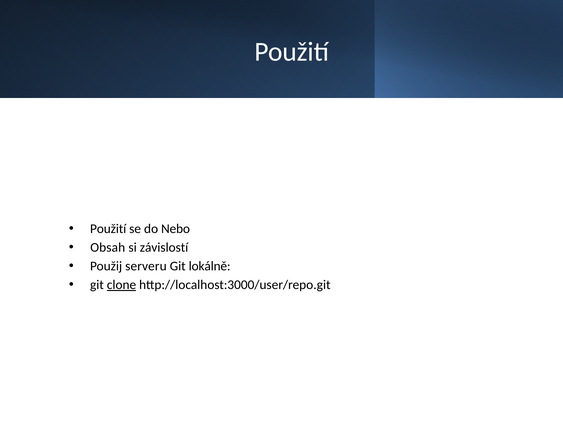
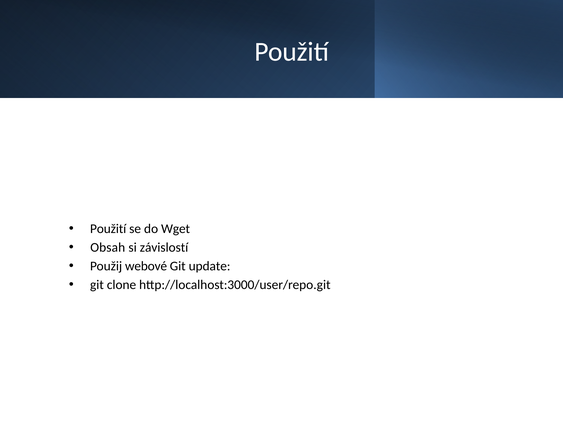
Nebo: Nebo -> Wget
serveru: serveru -> webové
lokálně: lokálně -> update
clone underline: present -> none
